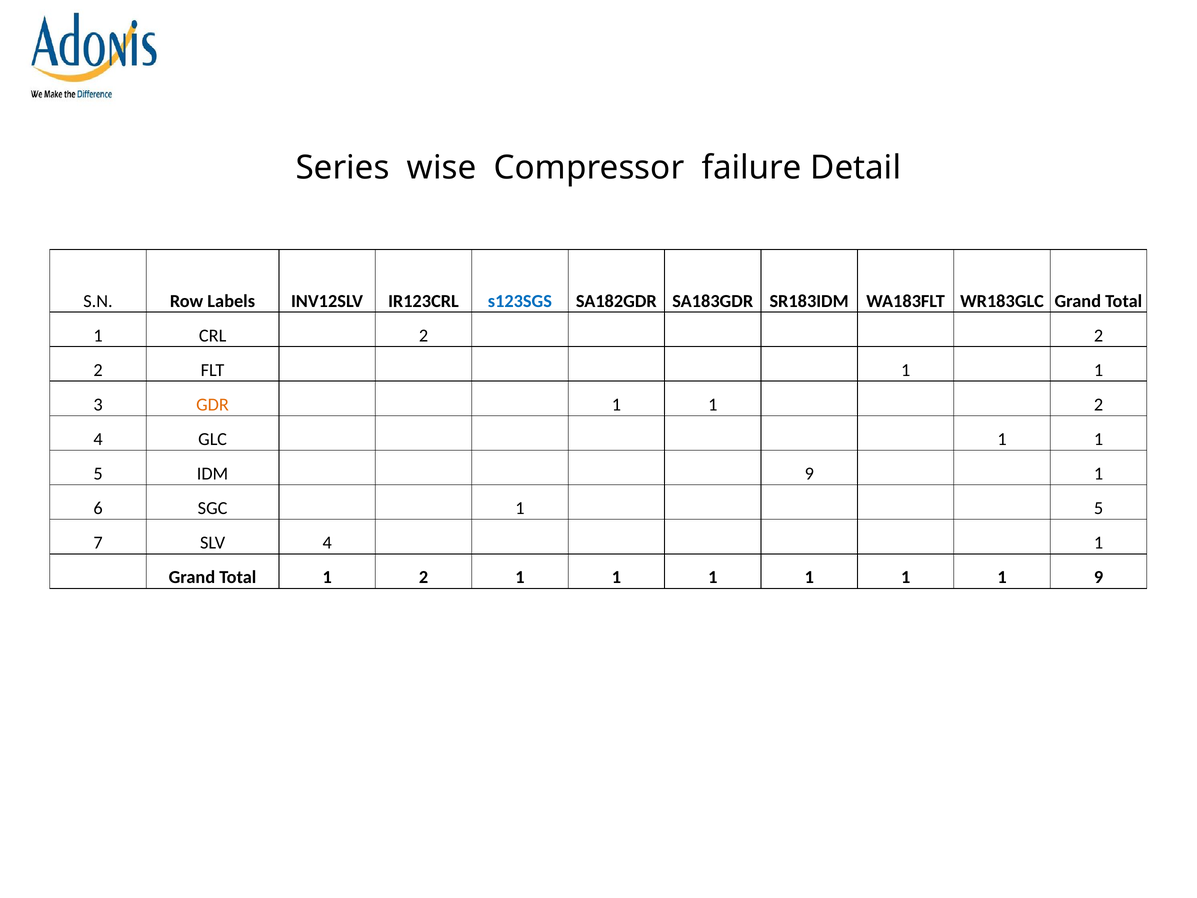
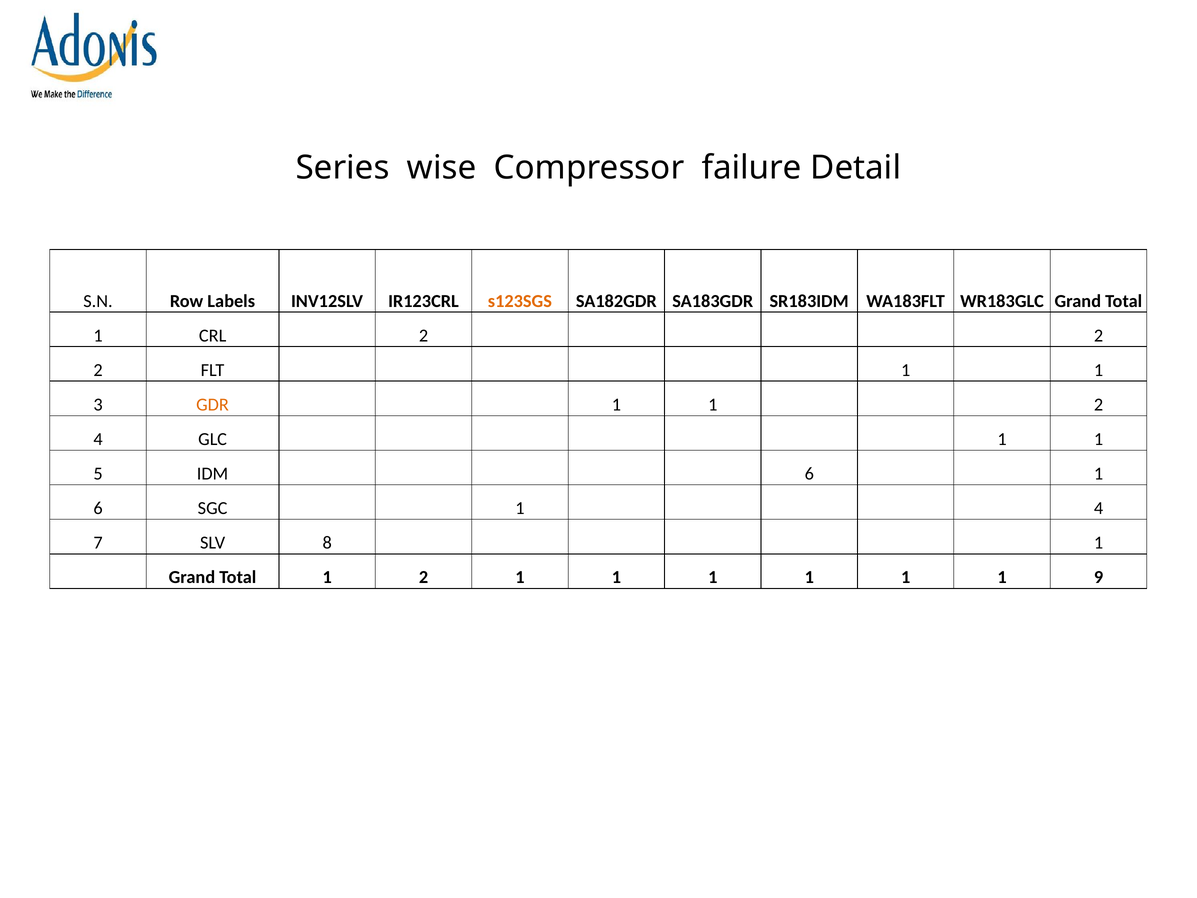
s123SGS colour: blue -> orange
IDM 9: 9 -> 6
SGC 1 5: 5 -> 4
SLV 4: 4 -> 8
